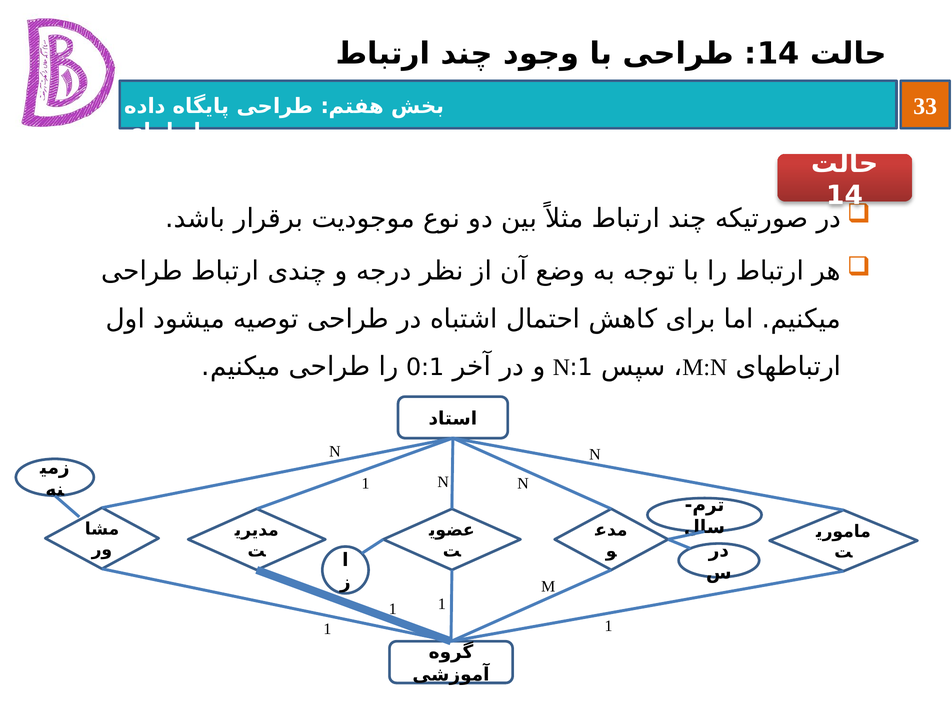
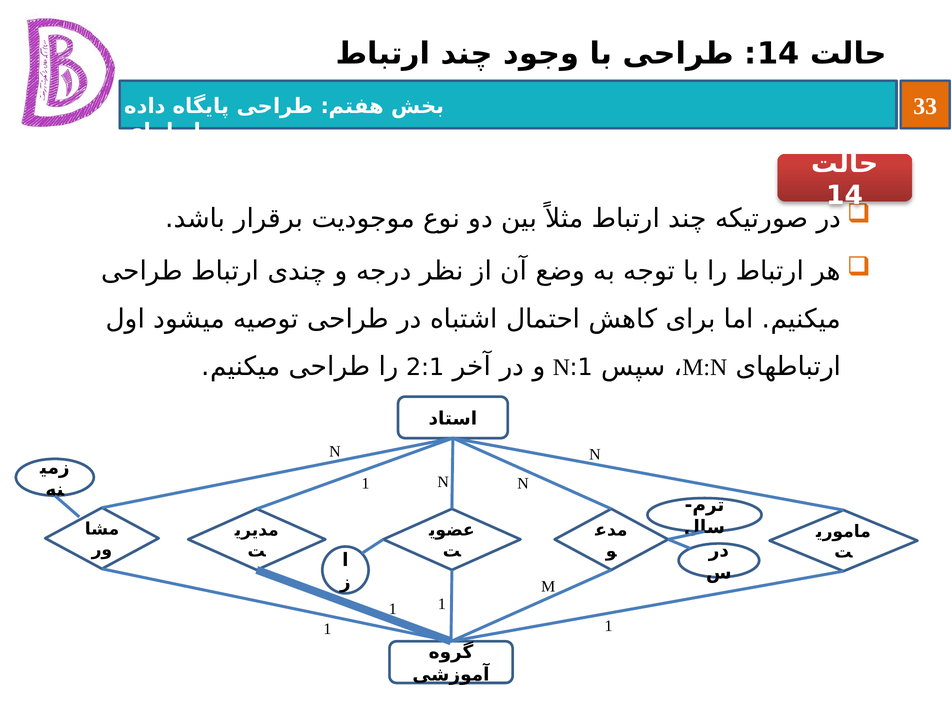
0:1: 0:1 -> 2:1
